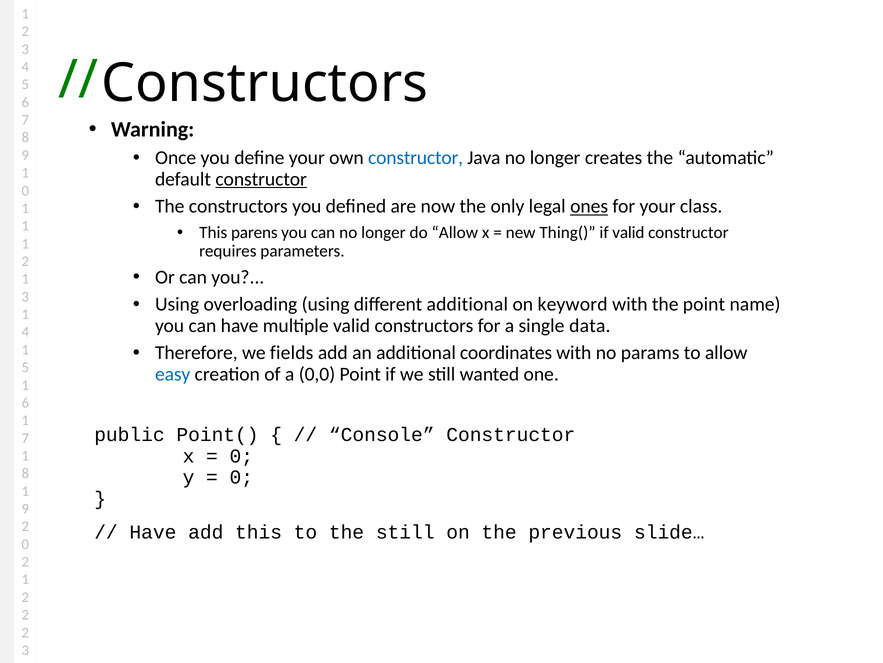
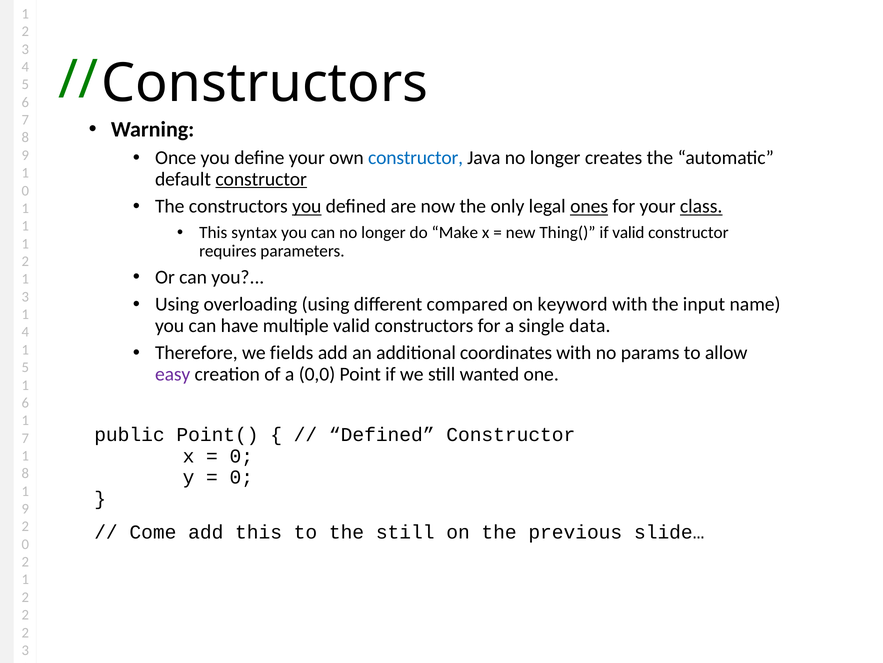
you at (307, 206) underline: none -> present
class underline: none -> present
parens: parens -> syntax
do Allow: Allow -> Make
different additional: additional -> compared
the point: point -> input
easy colour: blue -> purple
Console at (382, 434): Console -> Defined
Have at (153, 531): Have -> Come
